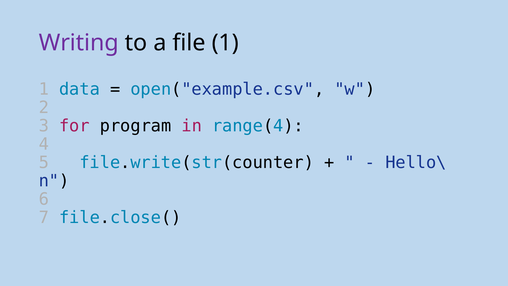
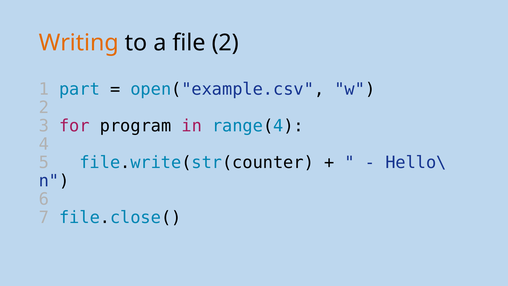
Writing colour: purple -> orange
file 1: 1 -> 2
data: data -> part
